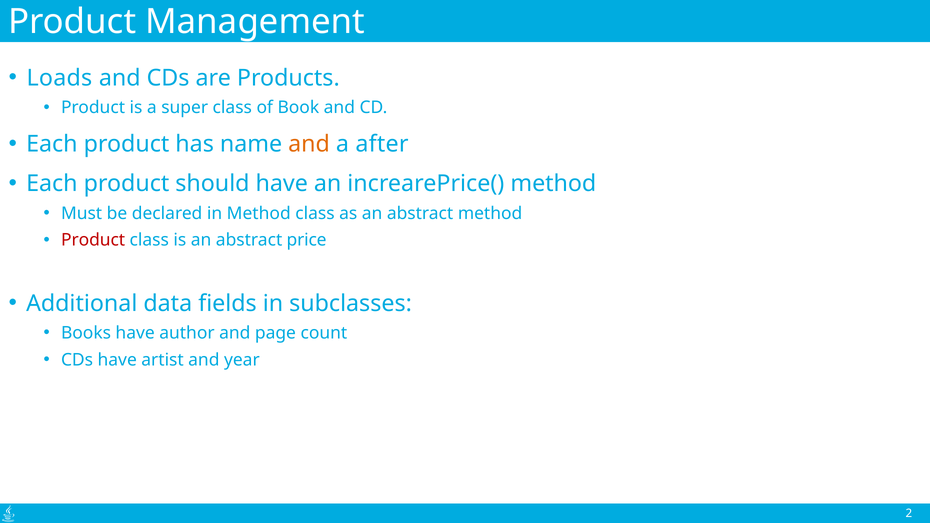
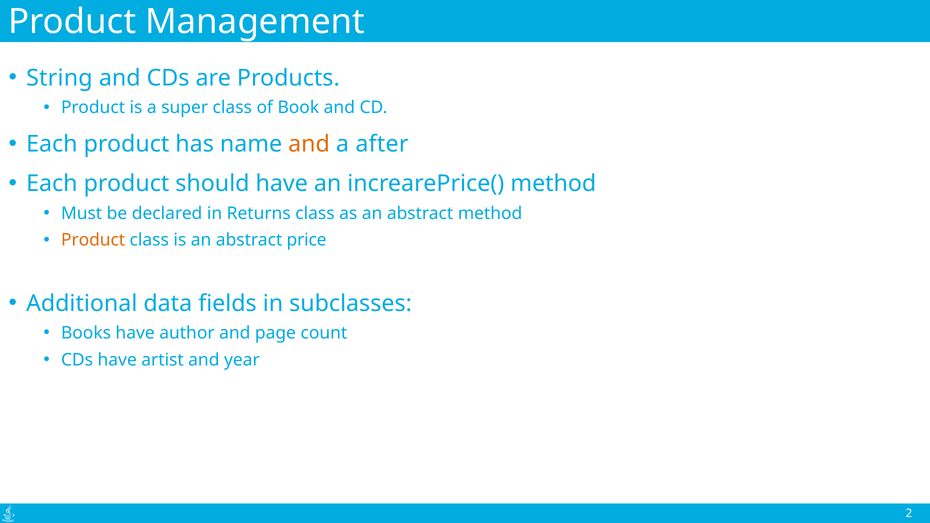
Loads: Loads -> String
in Method: Method -> Returns
Product at (93, 240) colour: red -> orange
